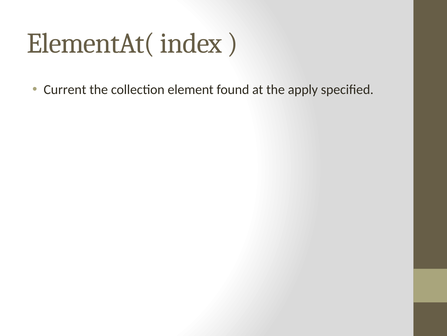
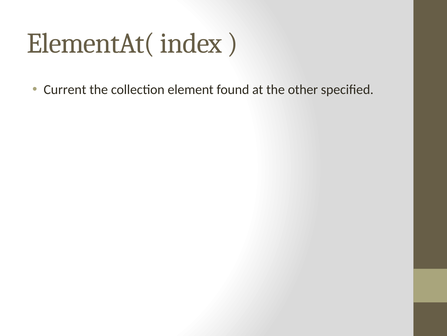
apply: apply -> other
